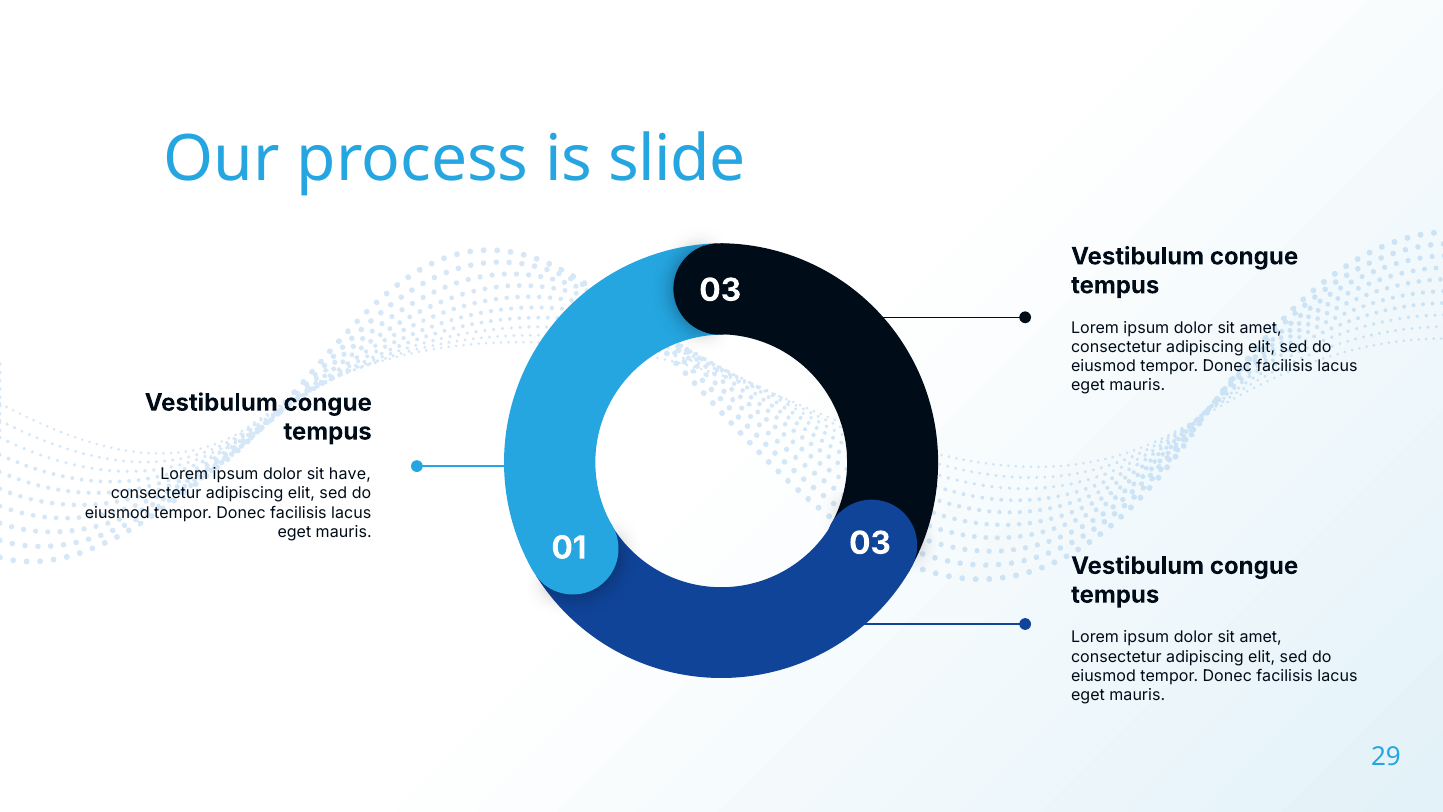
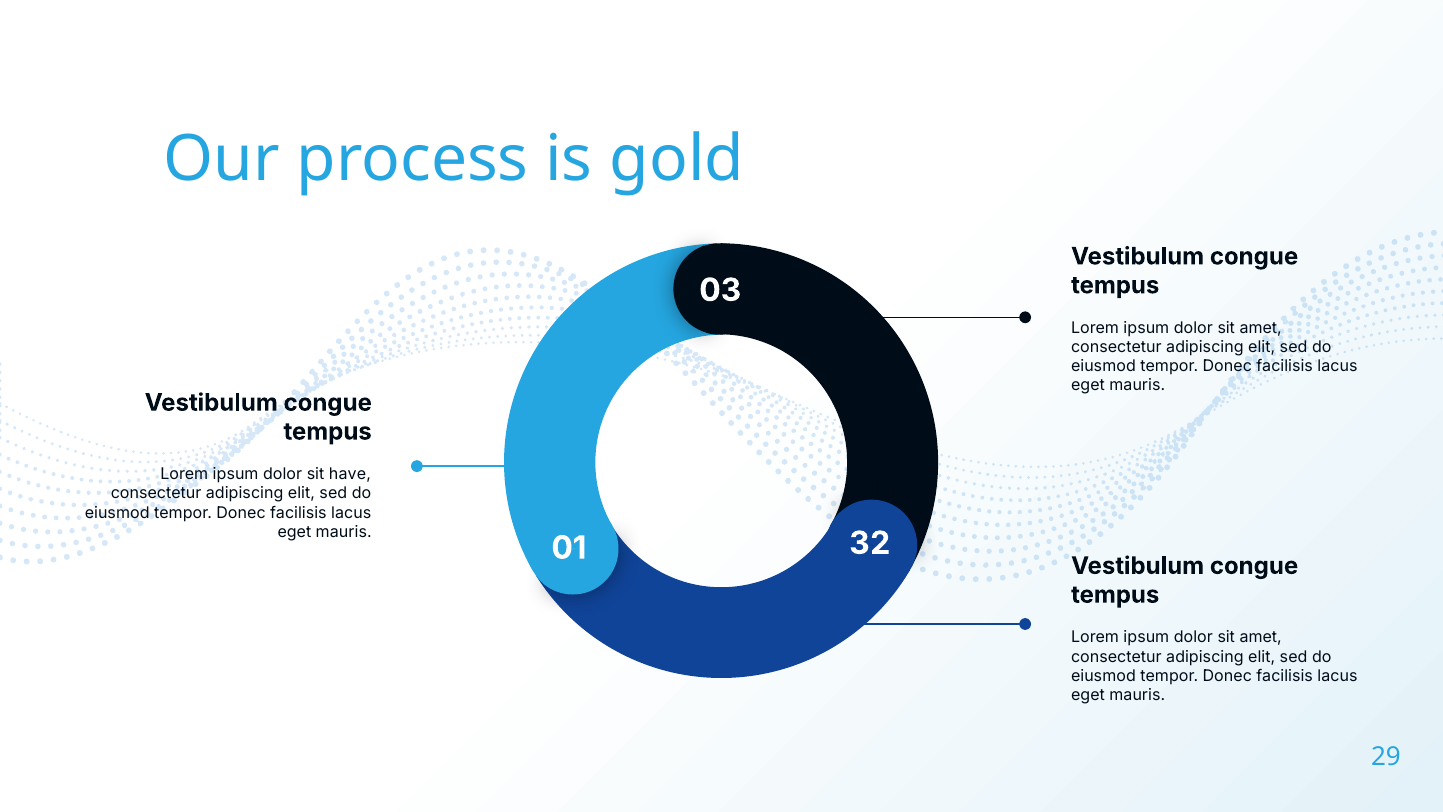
slide: slide -> gold
01 03: 03 -> 32
